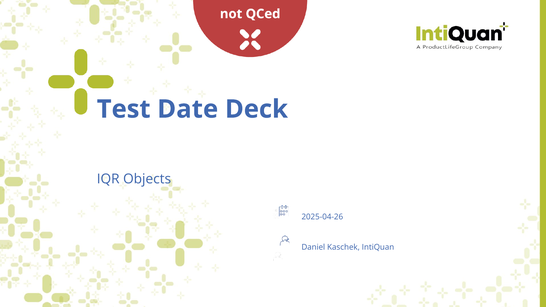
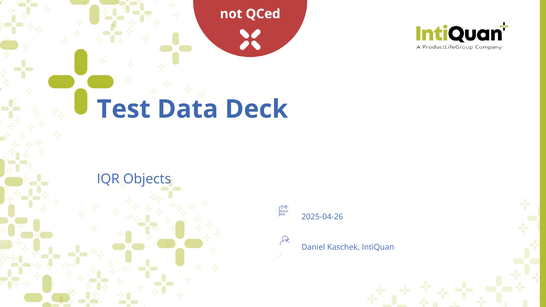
Date: Date -> Data
